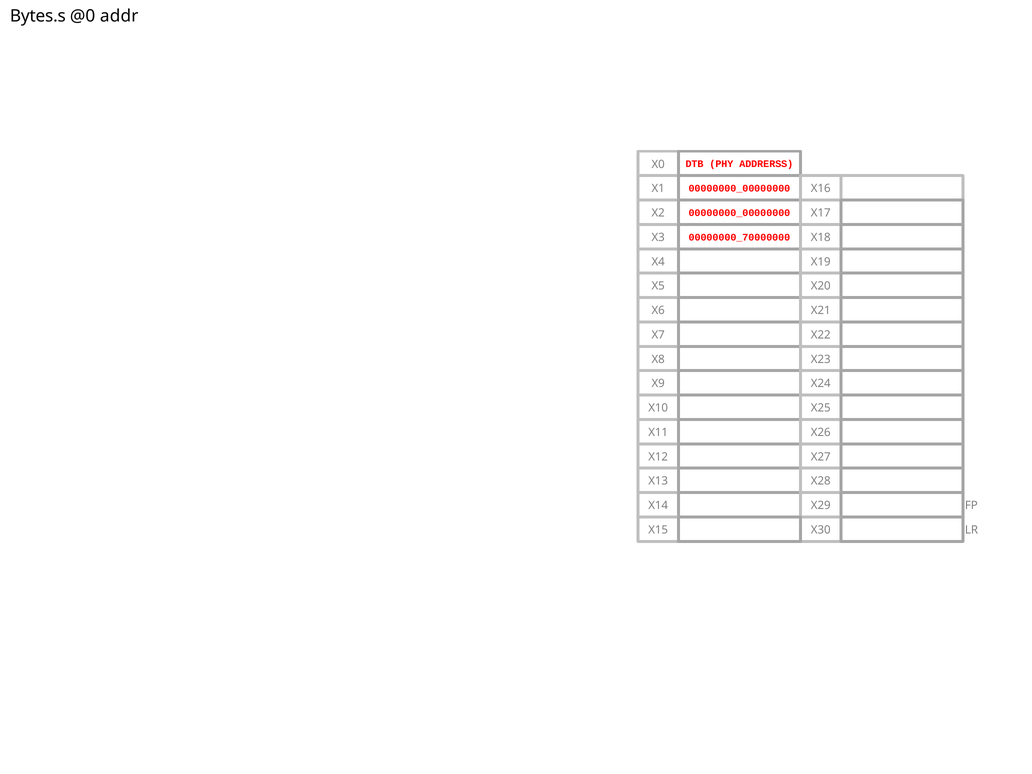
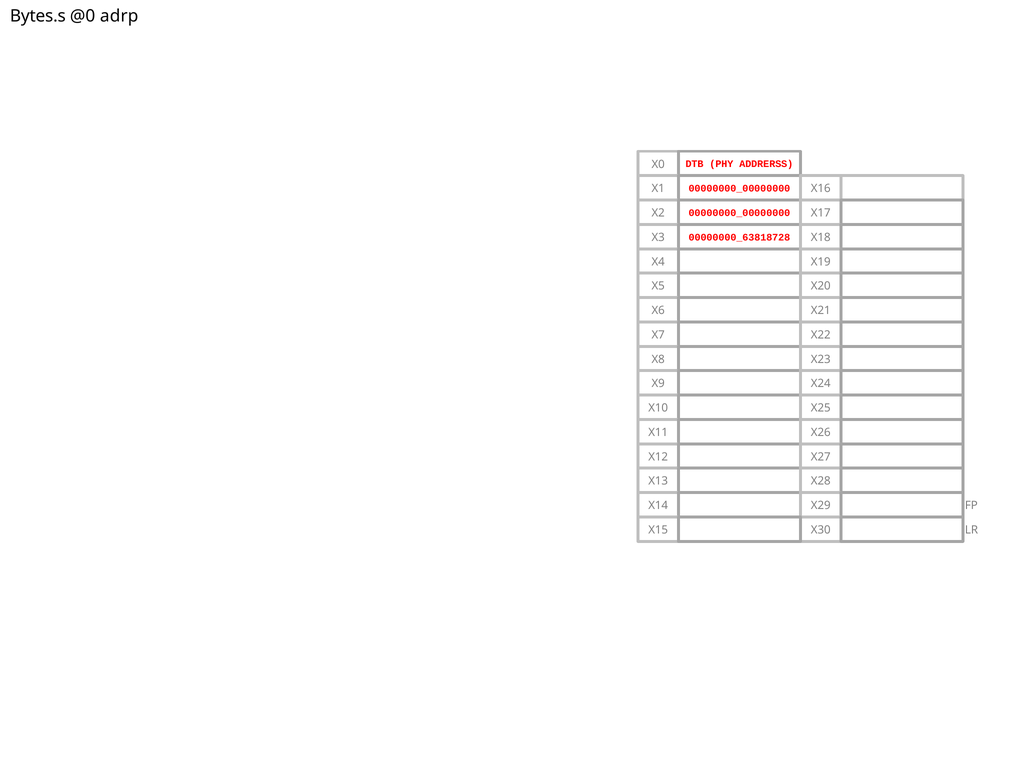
addr: addr -> adrp
00000000_70000000: 00000000_70000000 -> 00000000_63818728
